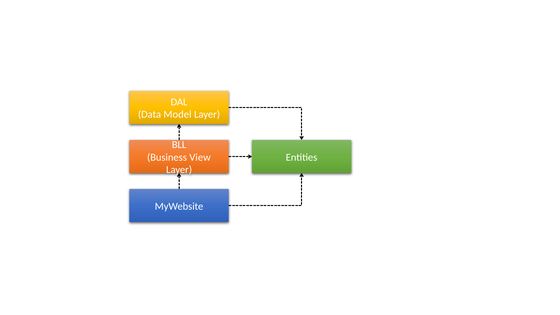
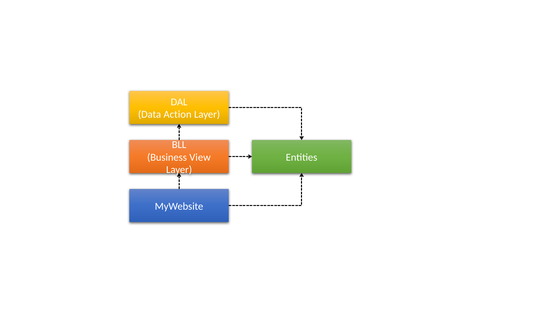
Model: Model -> Action
